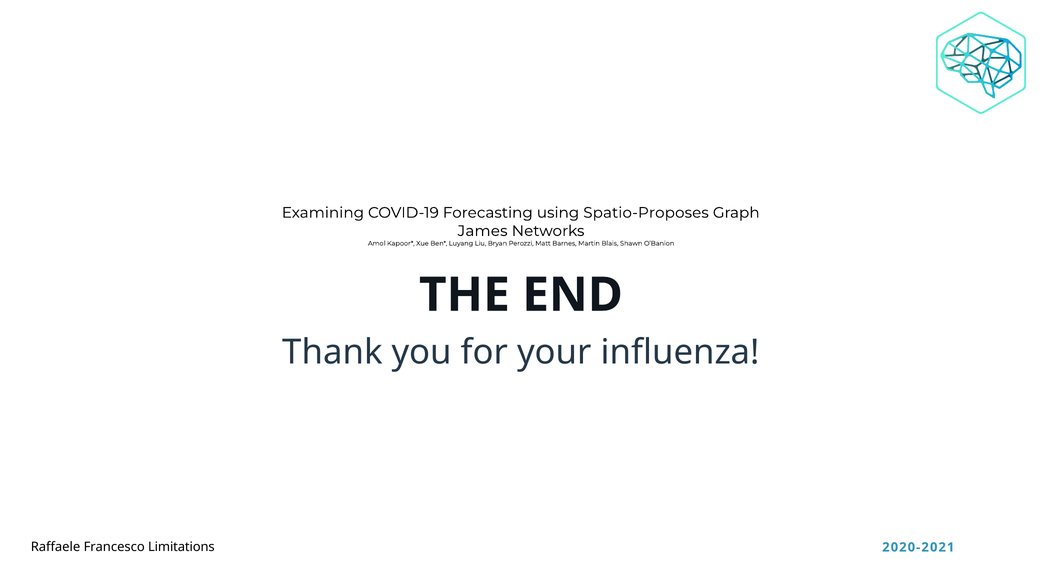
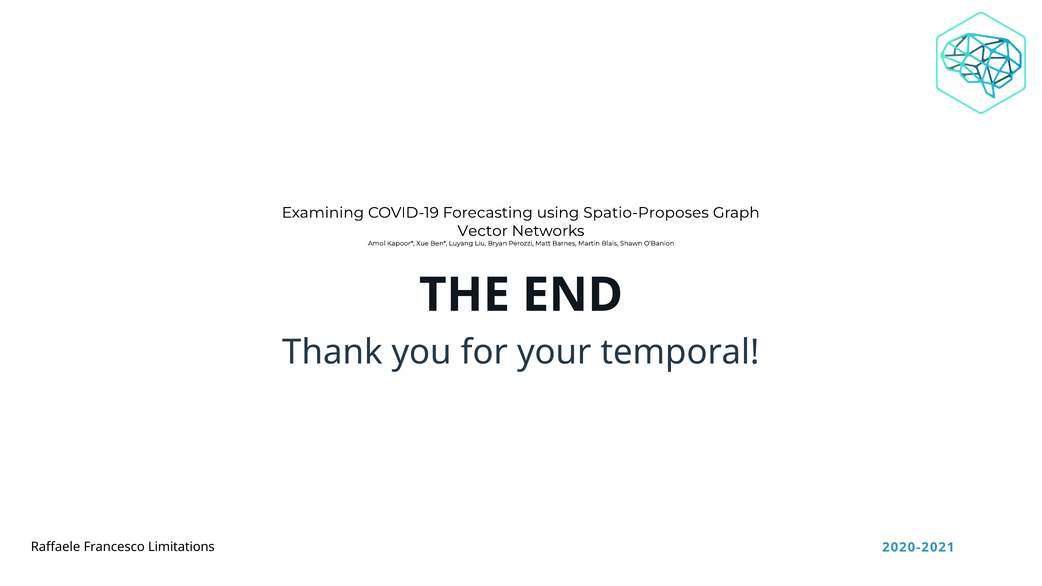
James: James -> Vector
influenza: influenza -> temporal
